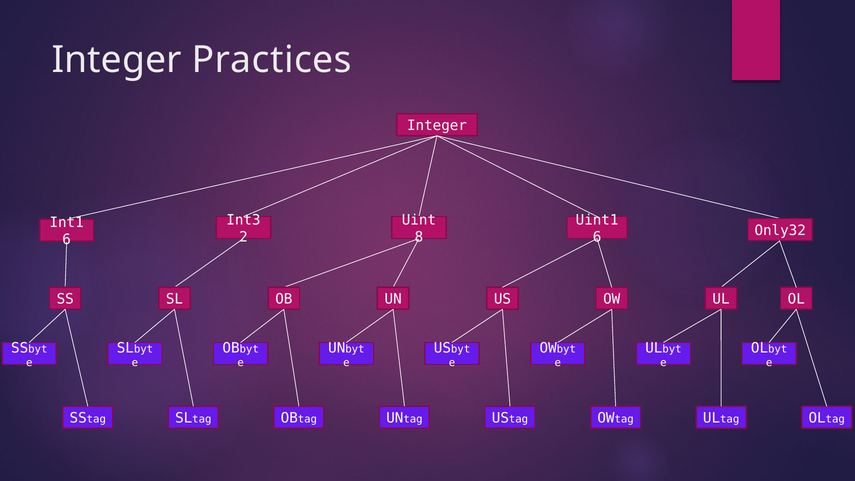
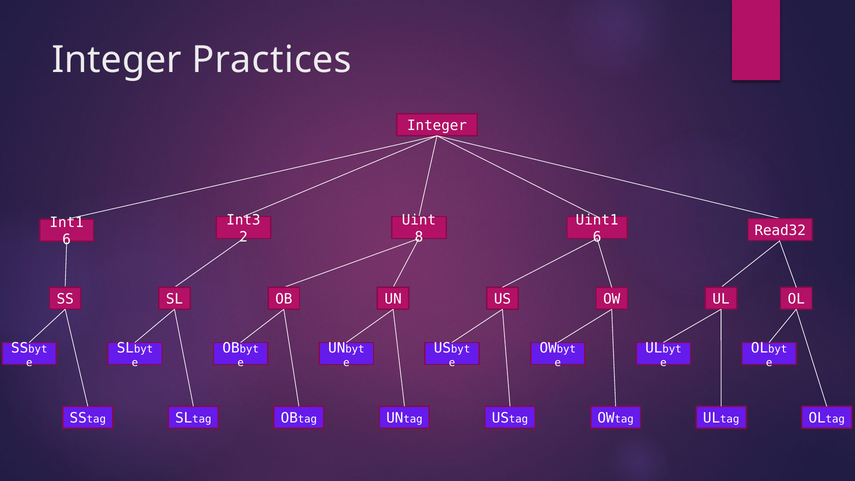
Only32: Only32 -> Read32
